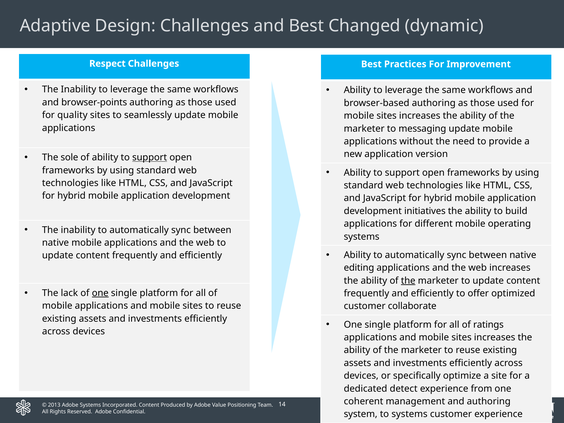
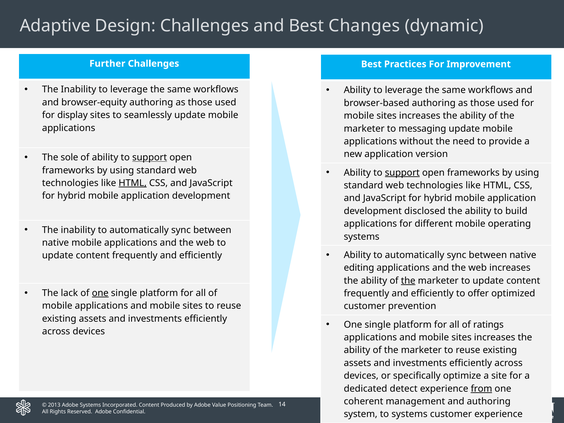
Changed: Changed -> Changes
Respect: Respect -> Further
browser-points: browser-points -> browser-equity
quality: quality -> display
support at (402, 173) underline: none -> present
HTML at (133, 183) underline: none -> present
initiatives: initiatives -> disclosed
collaborate: collaborate -> prevention
from underline: none -> present
